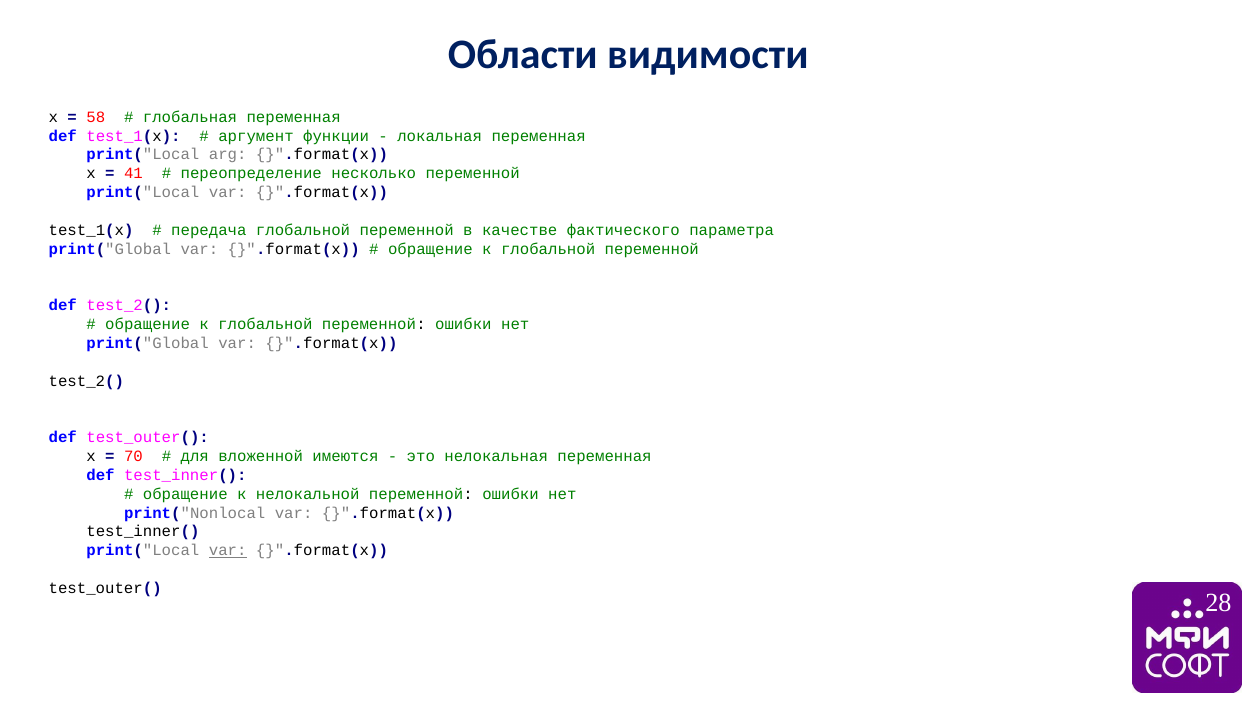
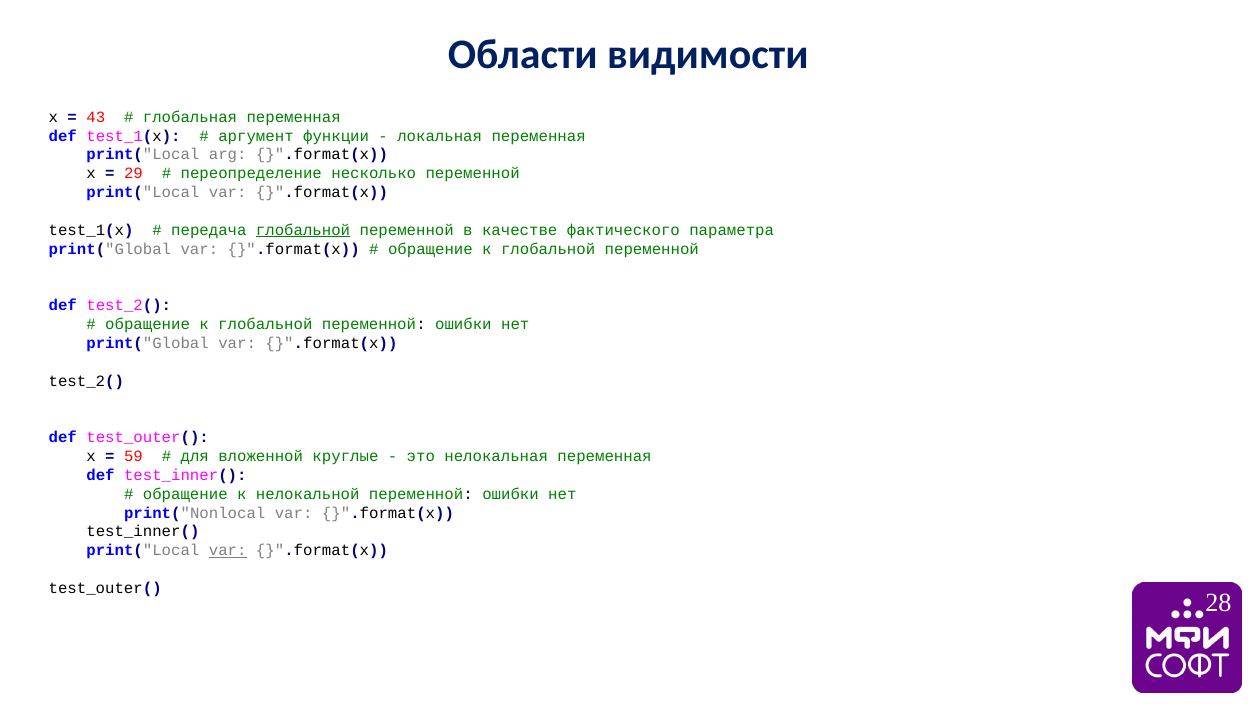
58: 58 -> 43
41: 41 -> 29
глобальной at (303, 230) underline: none -> present
70: 70 -> 59
имеются: имеются -> круглые
